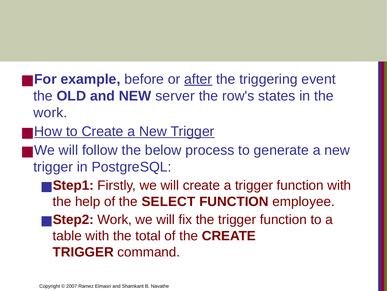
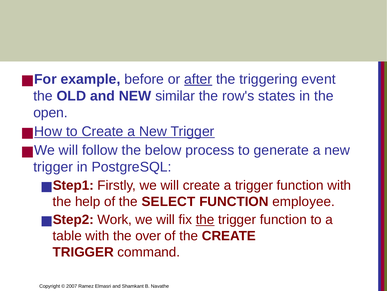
server: server -> similar
work at (50, 113): work -> open
the at (205, 219) underline: none -> present
total: total -> over
